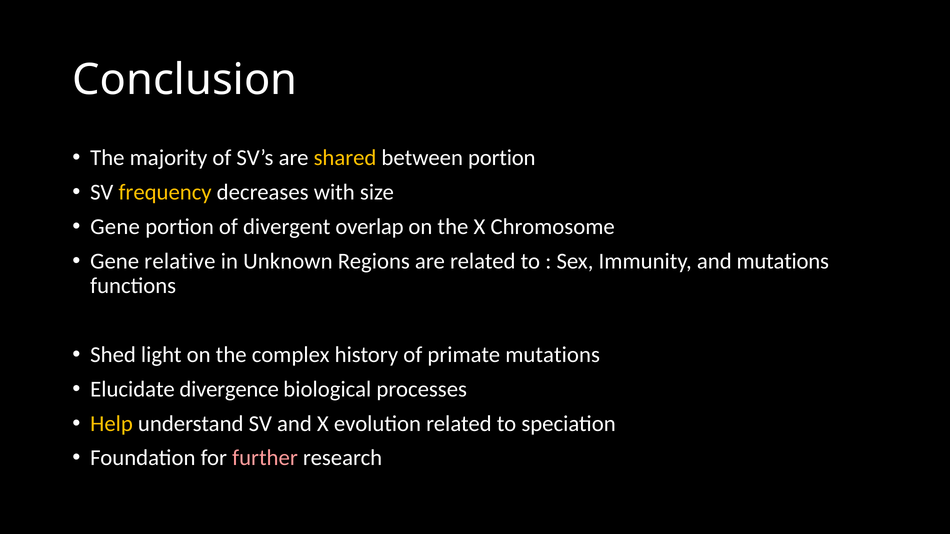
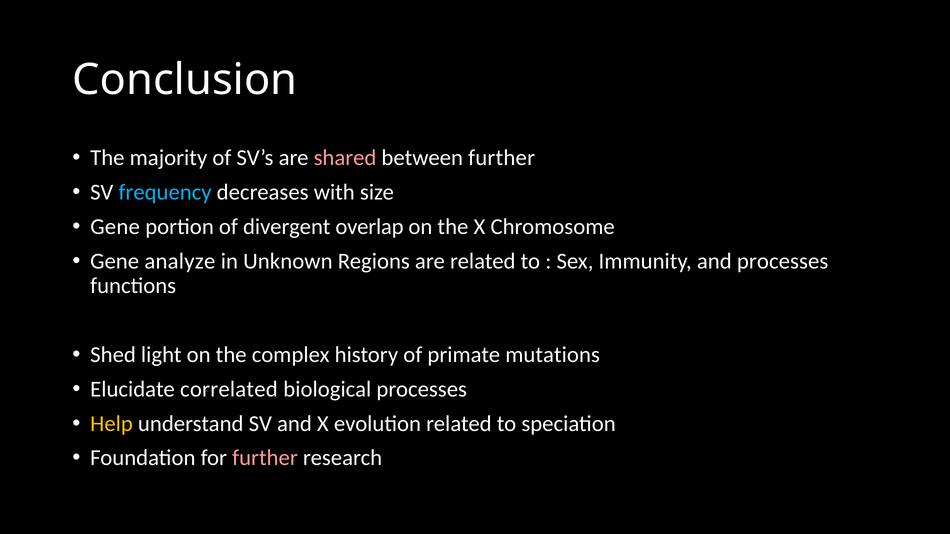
shared colour: yellow -> pink
between portion: portion -> further
frequency colour: yellow -> light blue
relative: relative -> analyze
and mutations: mutations -> processes
divergence: divergence -> correlated
